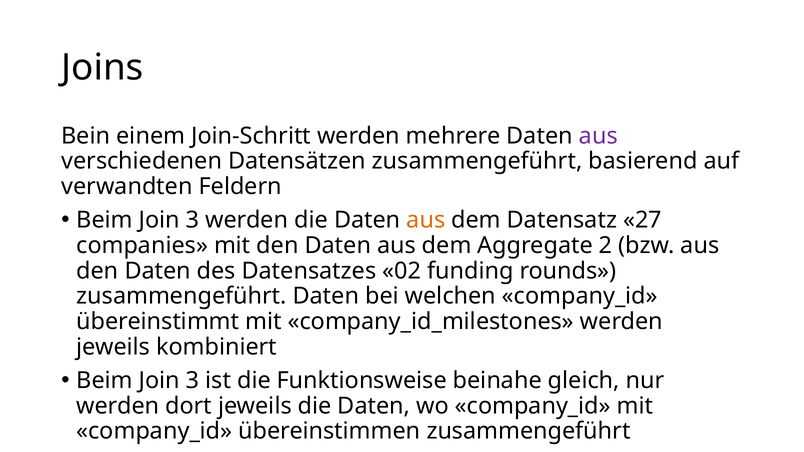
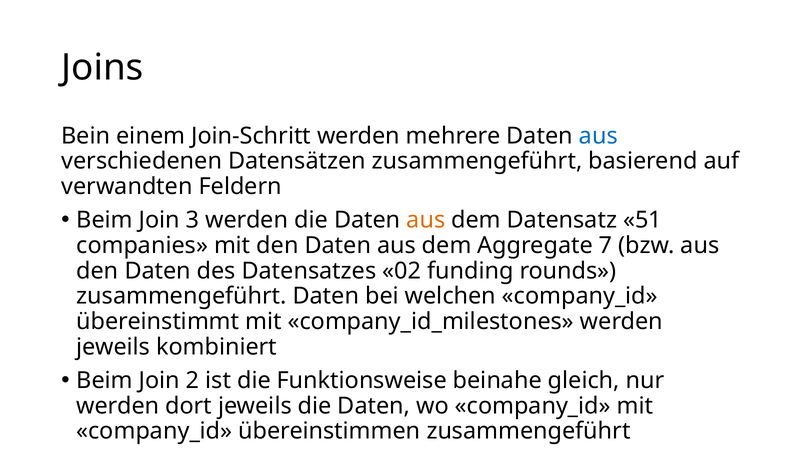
aus at (598, 136) colour: purple -> blue
27: 27 -> 51
2: 2 -> 7
3 at (193, 381): 3 -> 2
